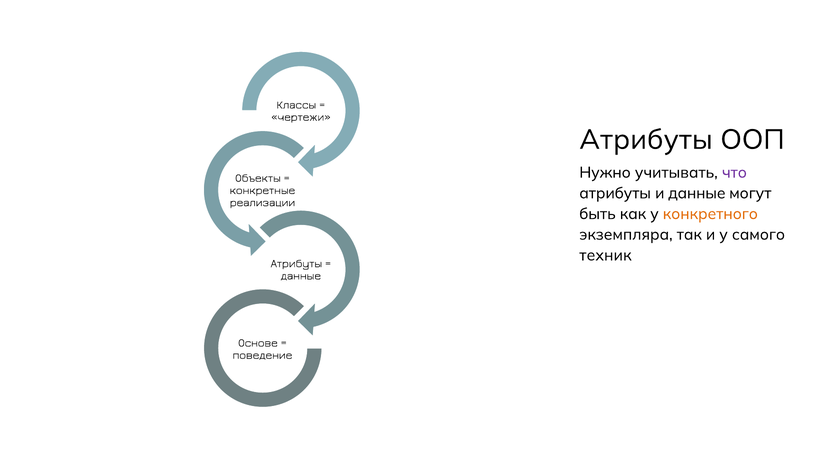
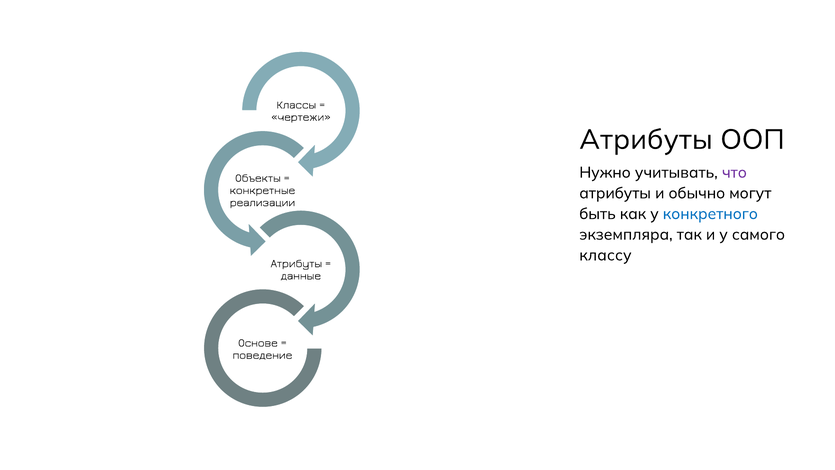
и данные: данные -> обычно
конкретного colour: orange -> blue
техник: техник -> классу
